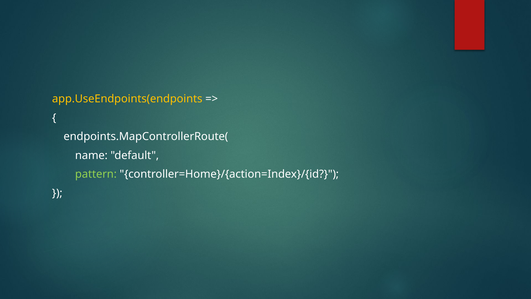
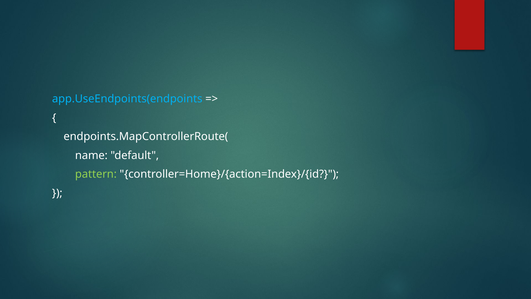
app.UseEndpoints(endpoints colour: yellow -> light blue
